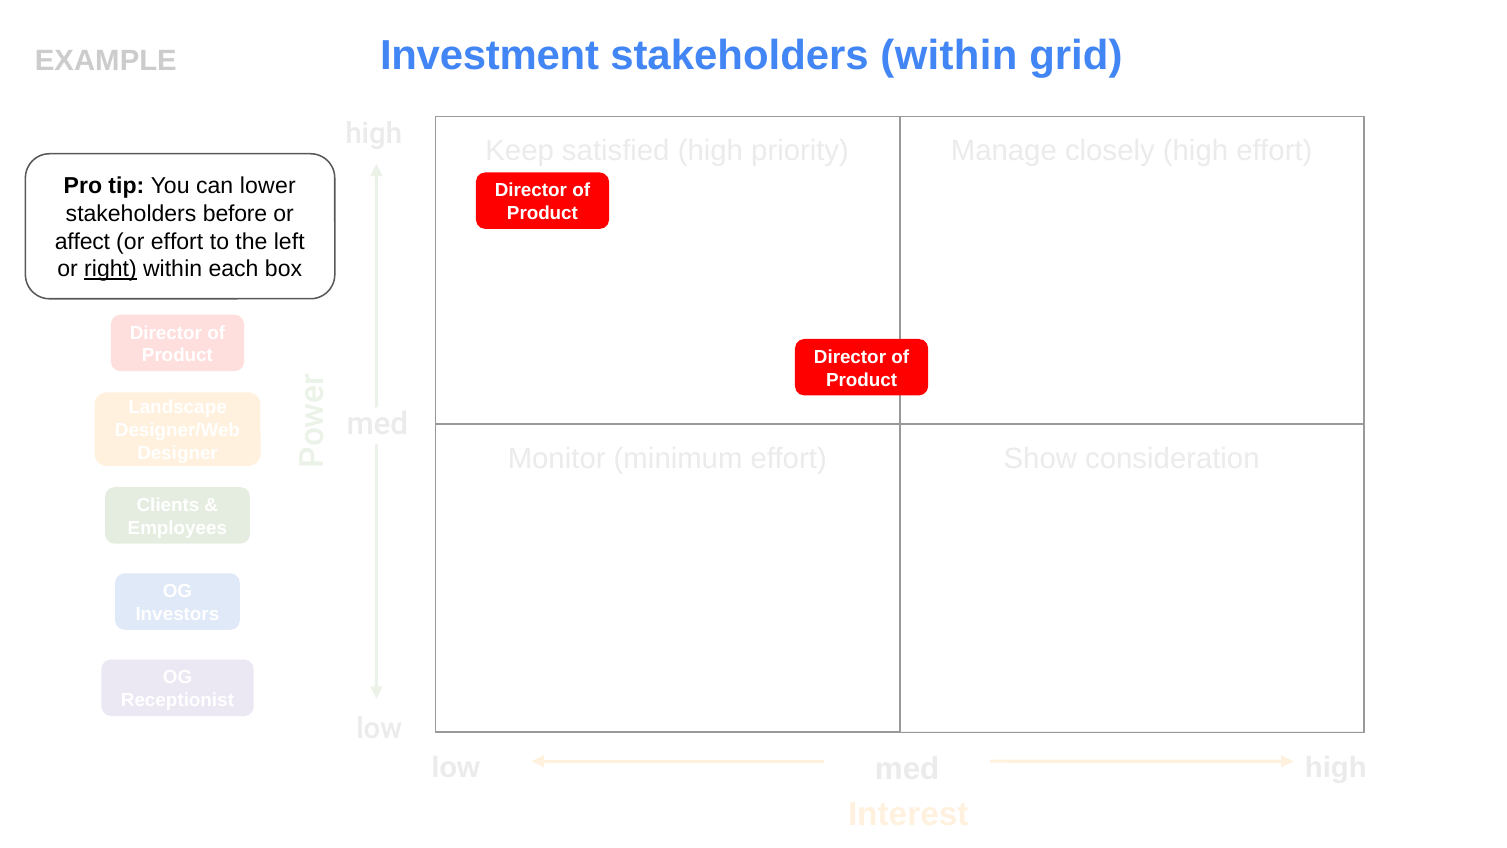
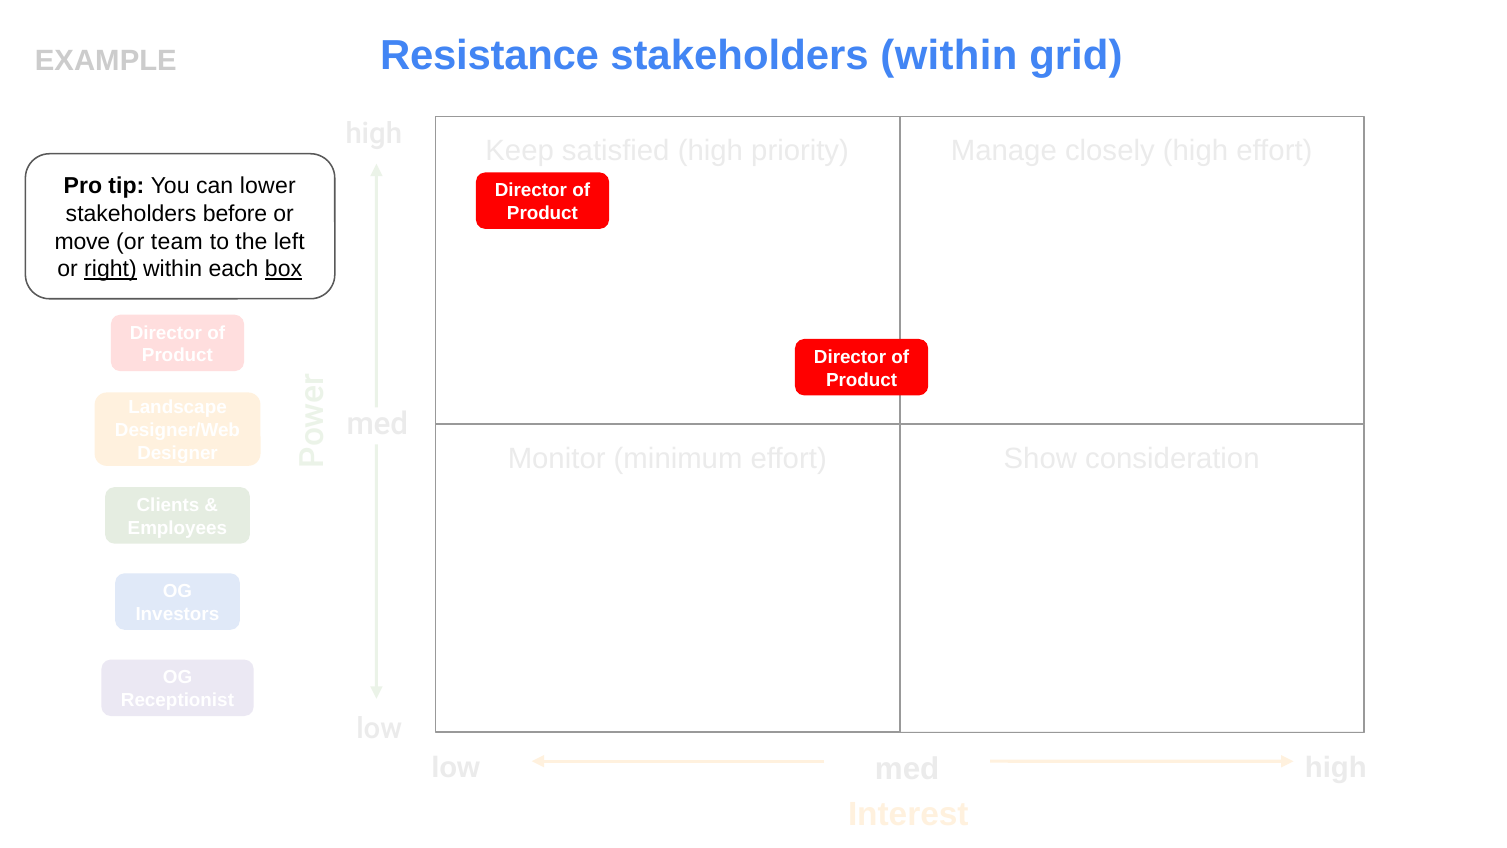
Investment: Investment -> Resistance
affect: affect -> move
or effort: effort -> team
box underline: none -> present
